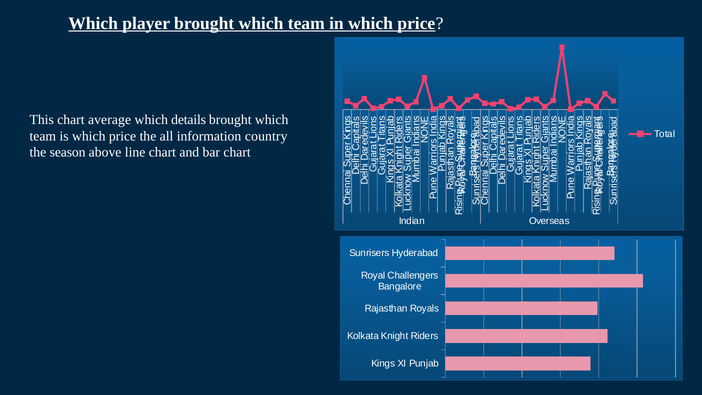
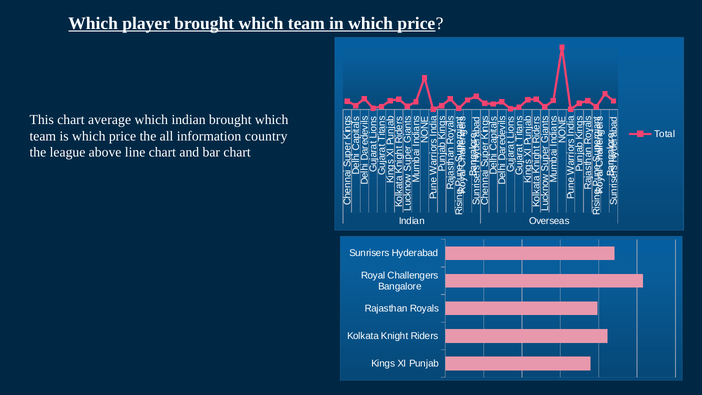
which details: details -> indian
season: season -> league
